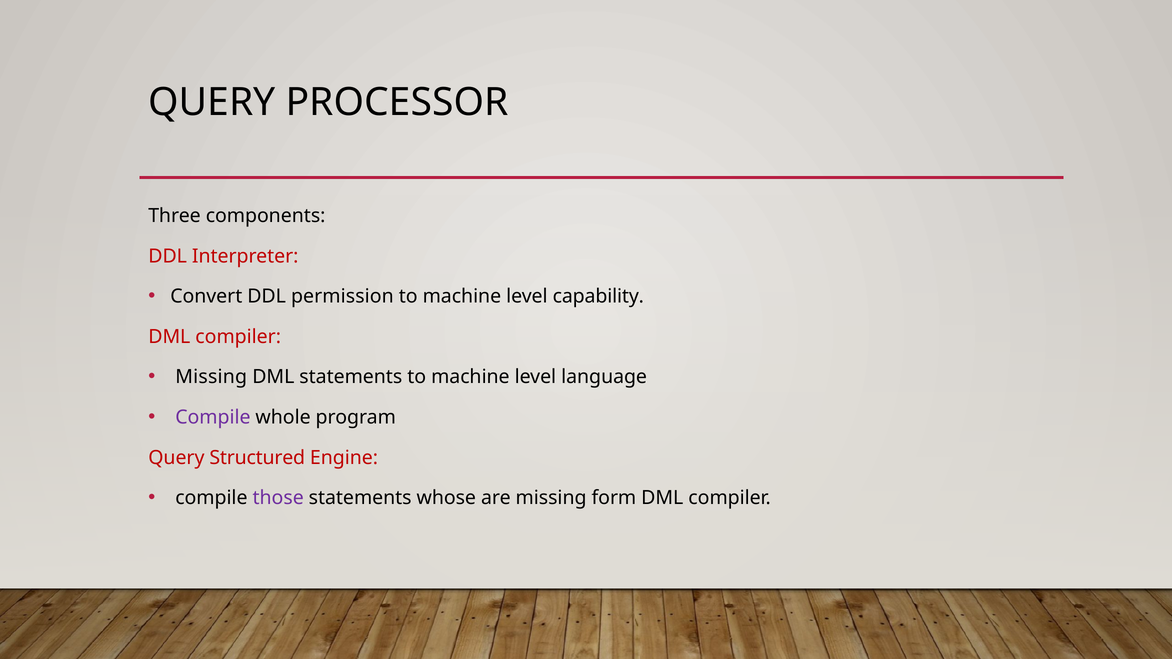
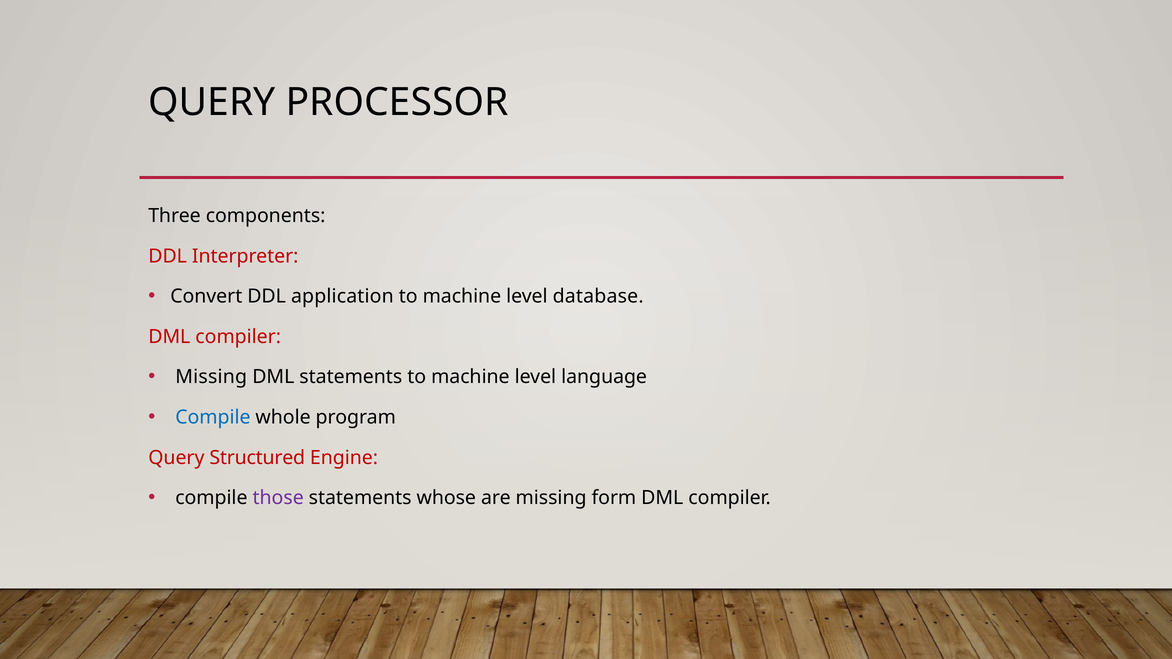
permission: permission -> application
capability: capability -> database
Compile at (213, 417) colour: purple -> blue
